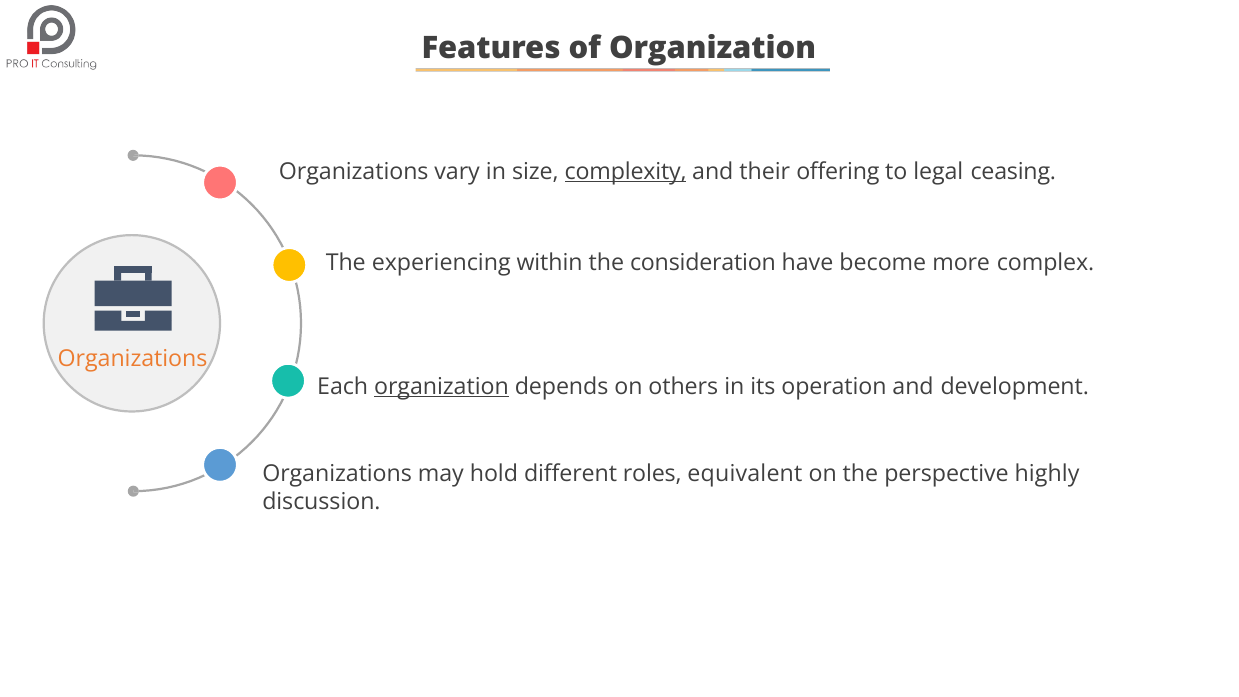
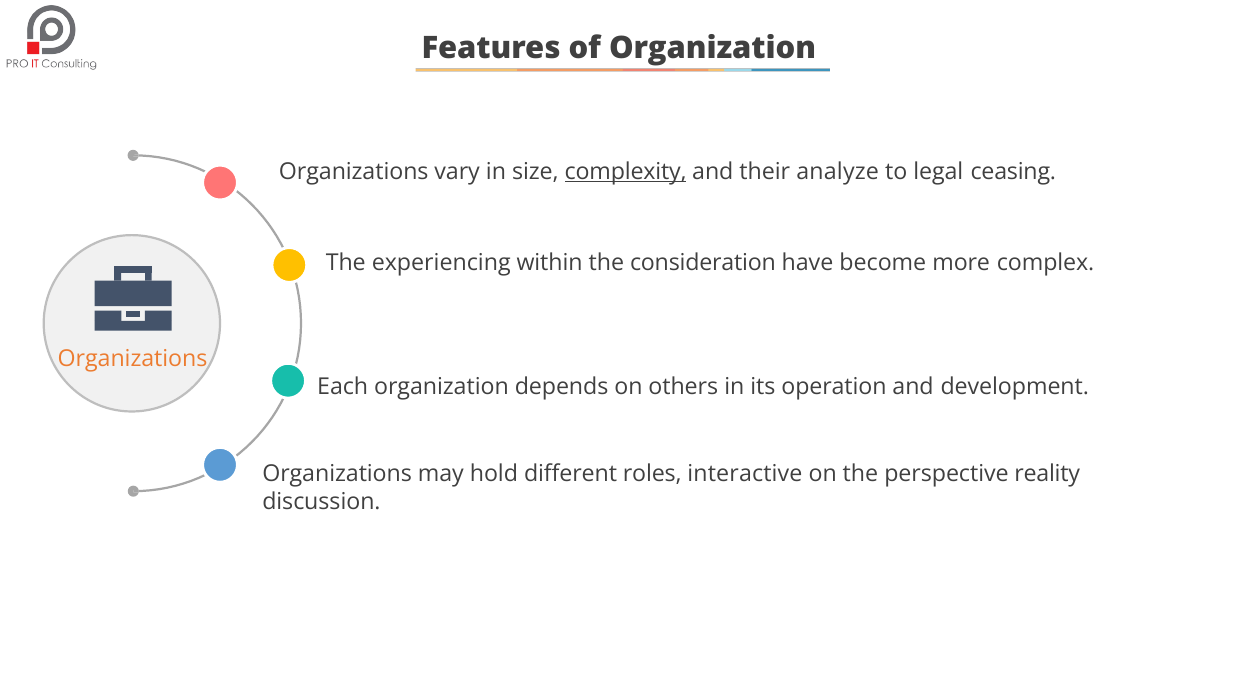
offering: offering -> analyze
organization at (441, 387) underline: present -> none
equivalent: equivalent -> interactive
highly: highly -> reality
